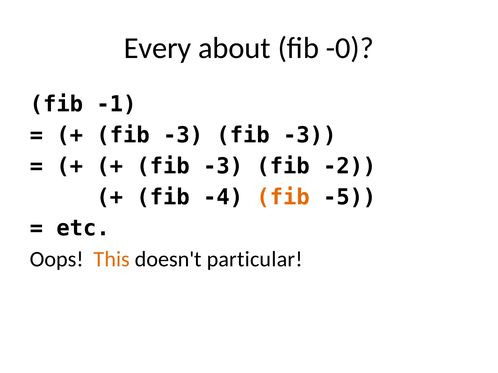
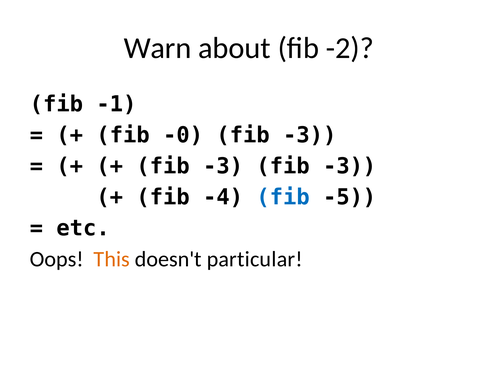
Every: Every -> Warn
-0: -0 -> -2
-3 at (183, 135): -3 -> -0
-3 fib -2: -2 -> -3
fib at (283, 197) colour: orange -> blue
